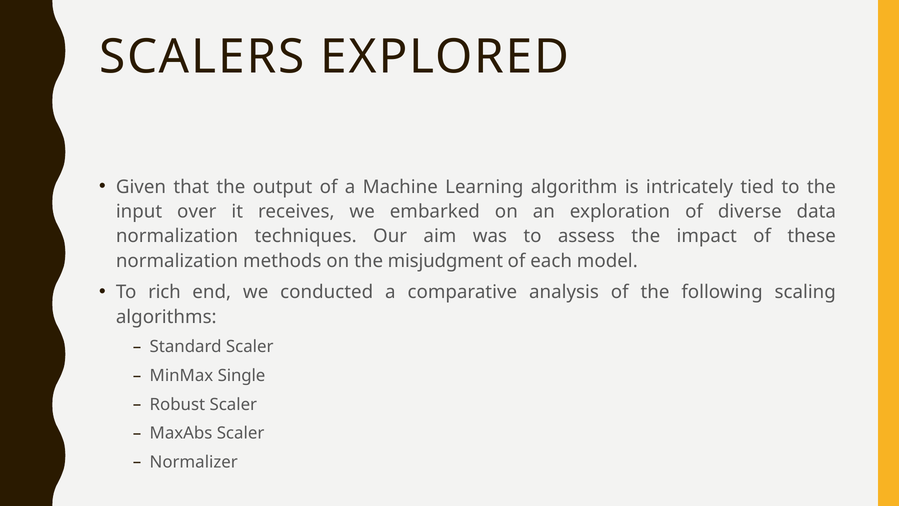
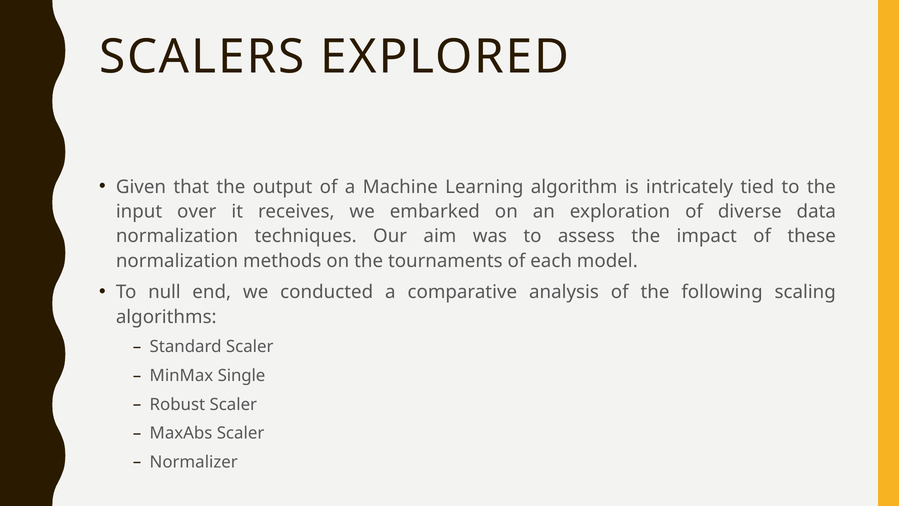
misjudgment: misjudgment -> tournaments
rich: rich -> null
